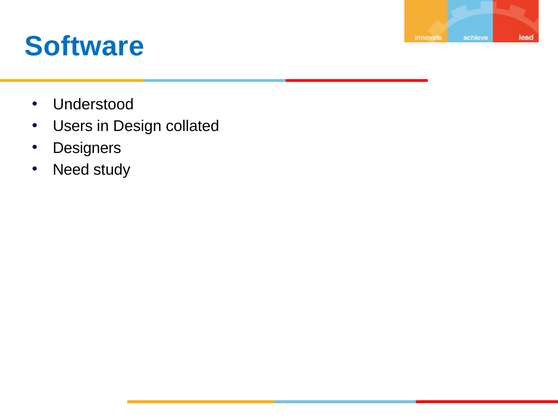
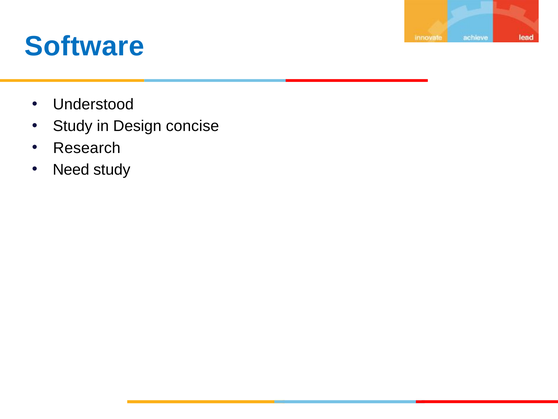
Users at (73, 126): Users -> Study
collated: collated -> concise
Designers: Designers -> Research
